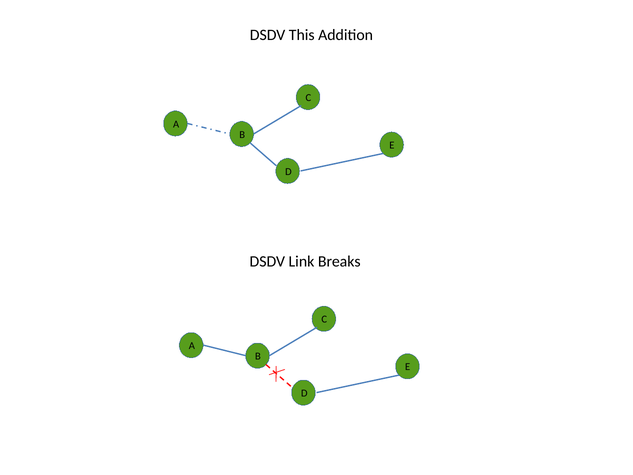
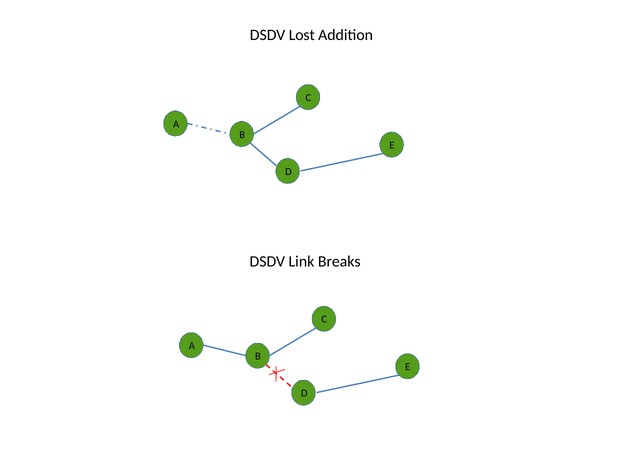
This: This -> Lost
